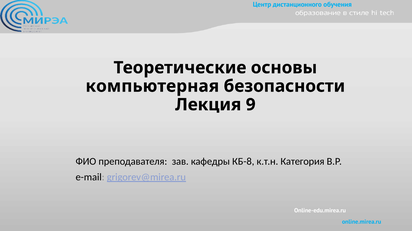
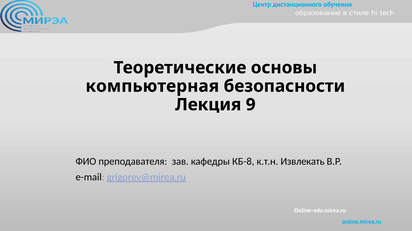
Категория: Категория -> Извлекать
